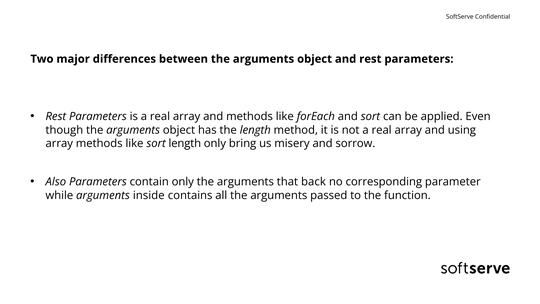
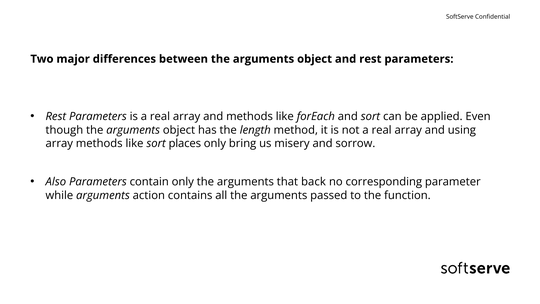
sort length: length -> places
inside: inside -> action
